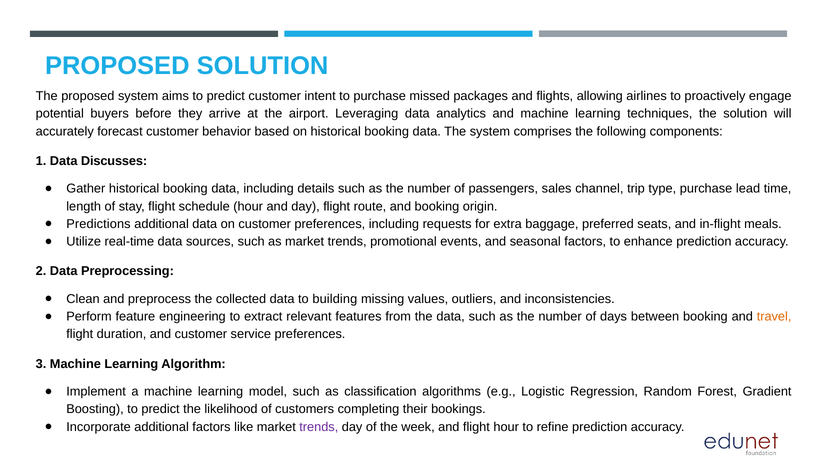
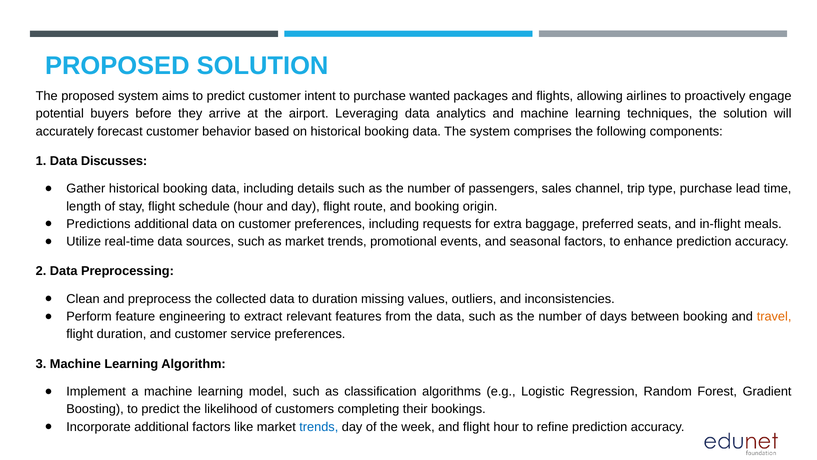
missed: missed -> wanted
to building: building -> duration
trends at (319, 426) colour: purple -> blue
